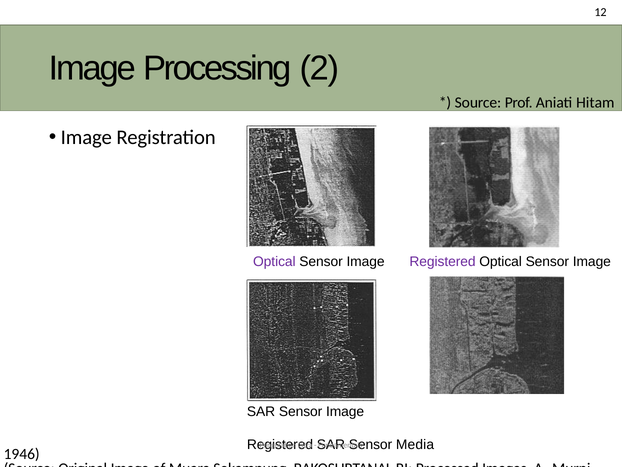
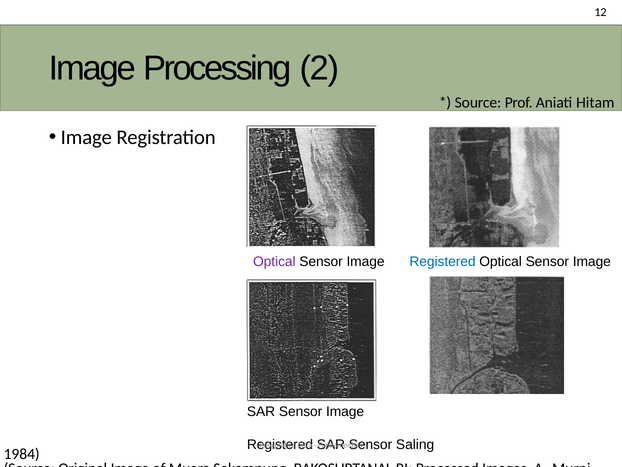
Registered at (443, 261) colour: purple -> blue
Media: Media -> Saling
1946: 1946 -> 1984
